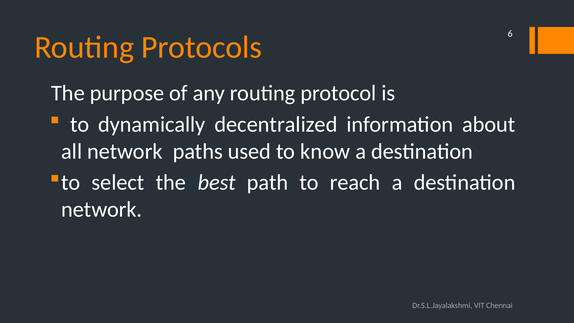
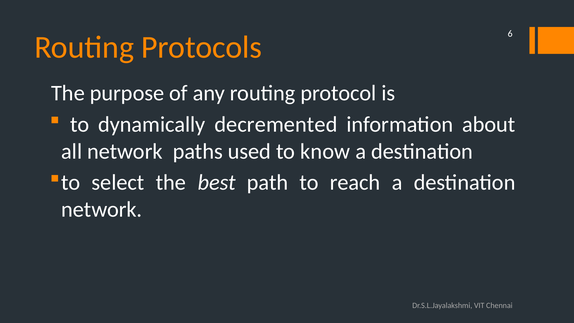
decentralized: decentralized -> decremented
